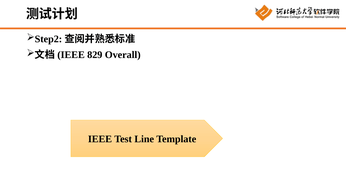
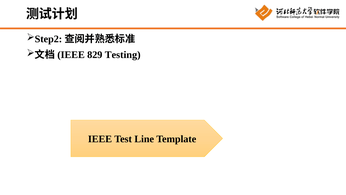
Overall: Overall -> Testing
